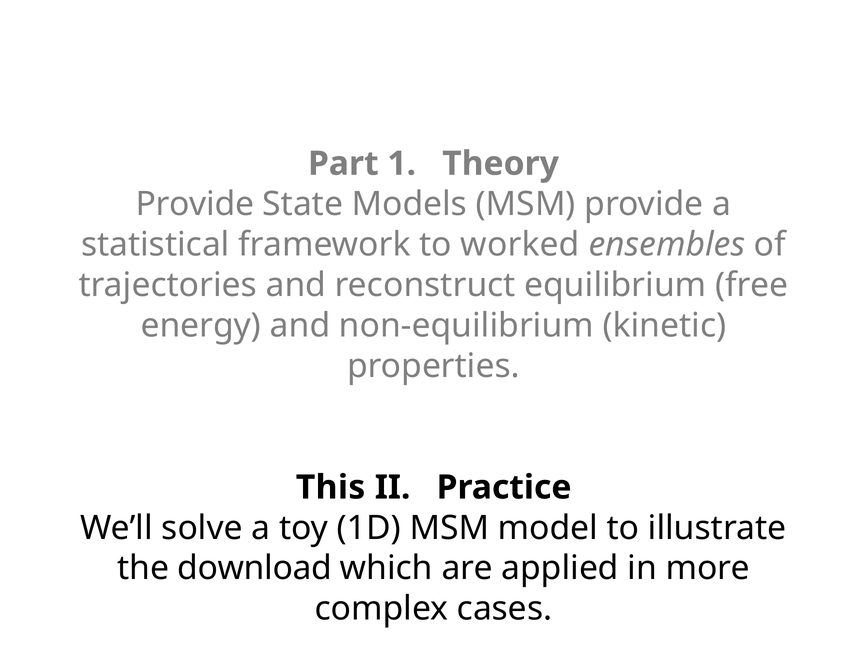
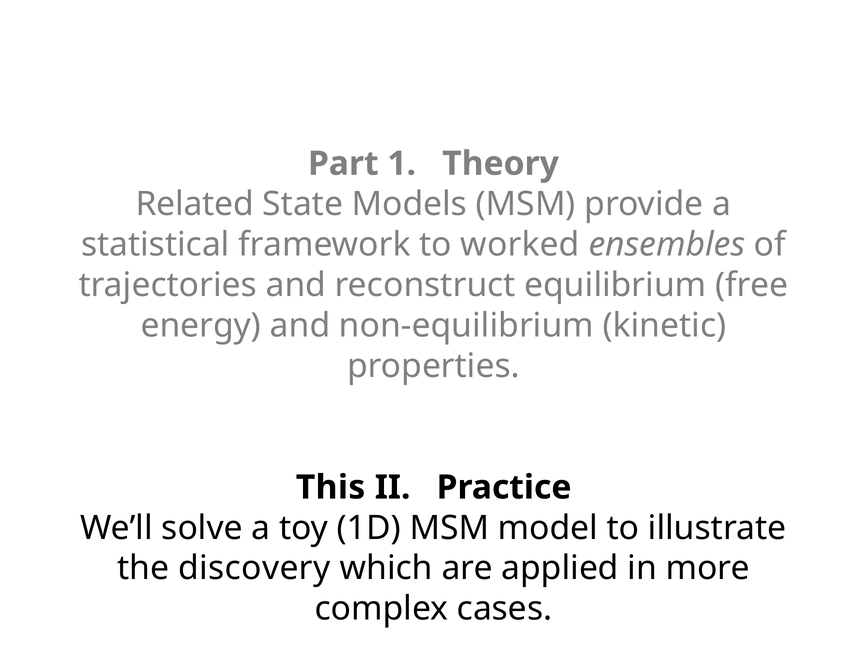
Provide at (195, 204): Provide -> Related
download: download -> discovery
